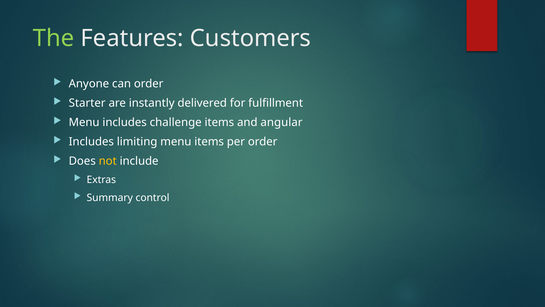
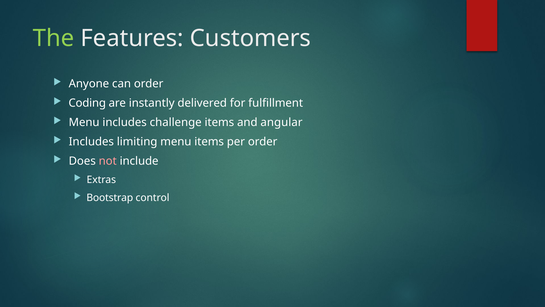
Starter: Starter -> Coding
not colour: yellow -> pink
Summary: Summary -> Bootstrap
